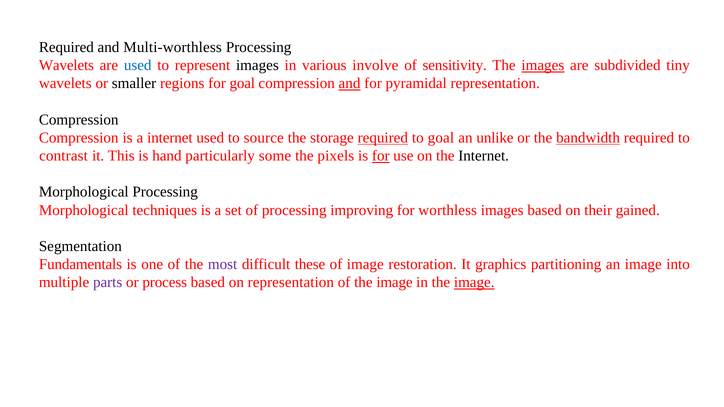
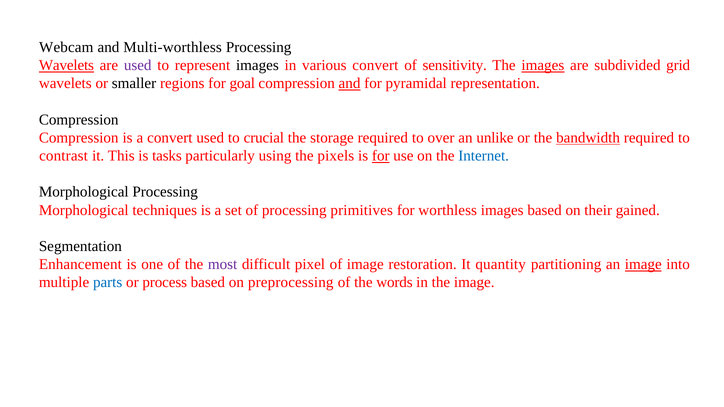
Required at (66, 47): Required -> Webcam
Wavelets at (66, 65) underline: none -> present
used at (138, 65) colour: blue -> purple
various involve: involve -> convert
tiny: tiny -> grid
a internet: internet -> convert
source: source -> crucial
required at (383, 138) underline: present -> none
to goal: goal -> over
hand: hand -> tasks
some: some -> using
Internet at (484, 156) colour: black -> blue
improving: improving -> primitives
Fundamentals: Fundamentals -> Enhancement
these: these -> pixel
graphics: graphics -> quantity
image at (643, 265) underline: none -> present
parts colour: purple -> blue
on representation: representation -> preprocessing
of the image: image -> words
image at (474, 283) underline: present -> none
